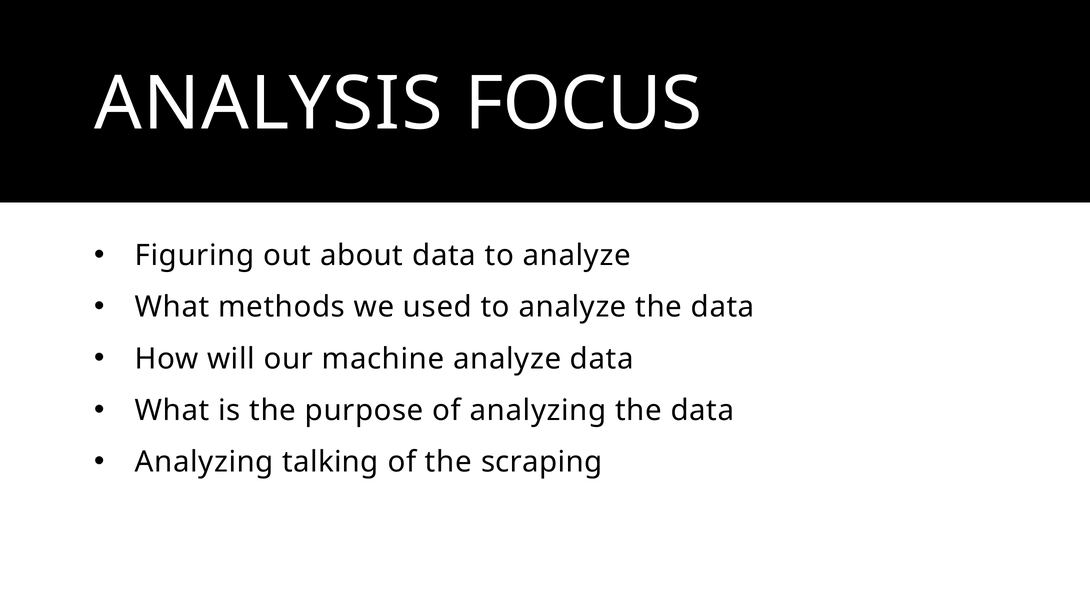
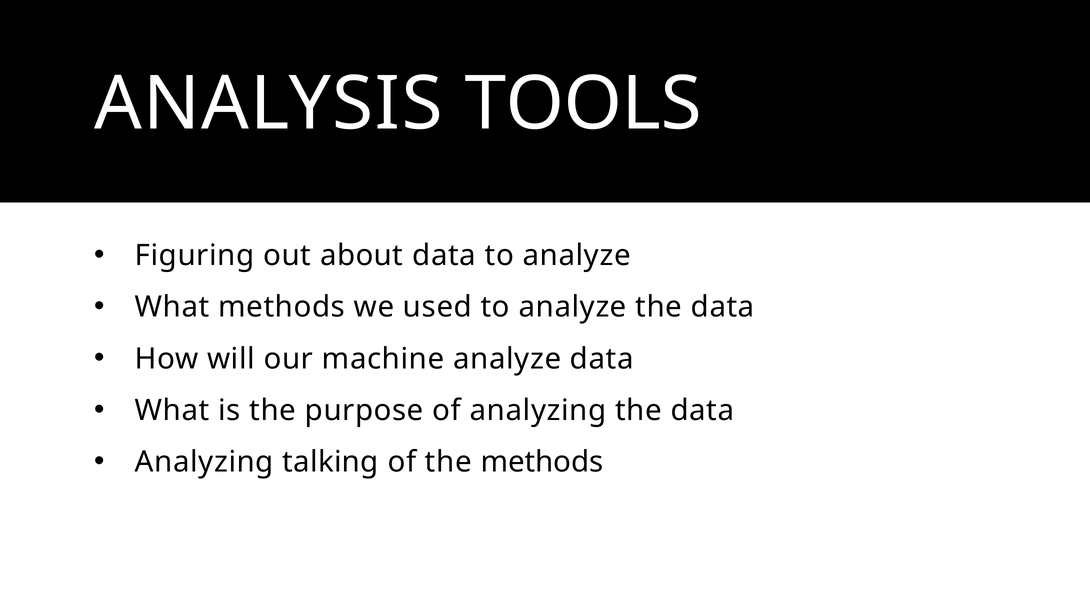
FOCUS: FOCUS -> TOOLS
the scraping: scraping -> methods
